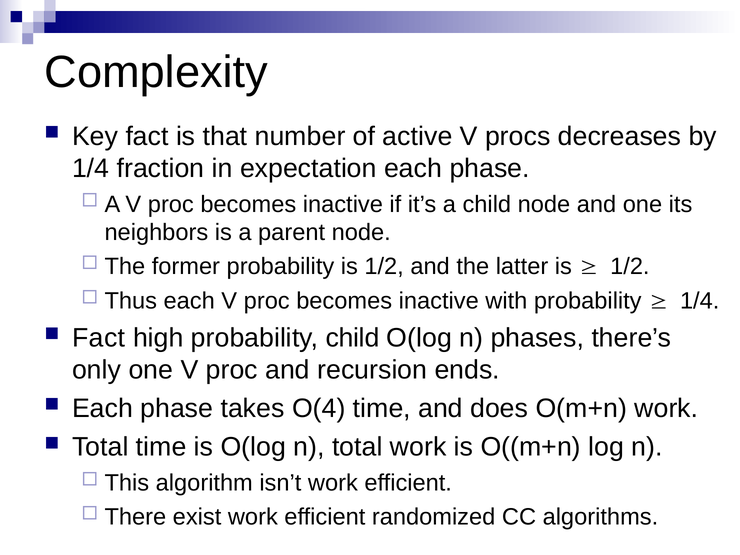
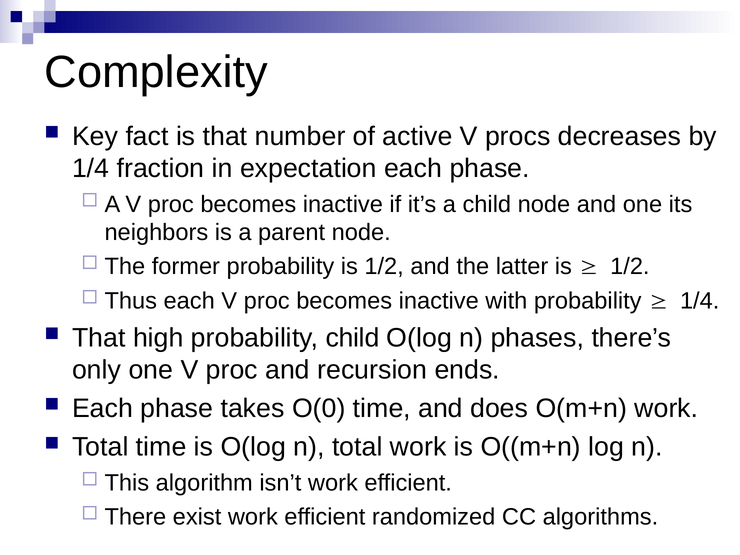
Fact at (99, 338): Fact -> That
O(4: O(4 -> O(0
